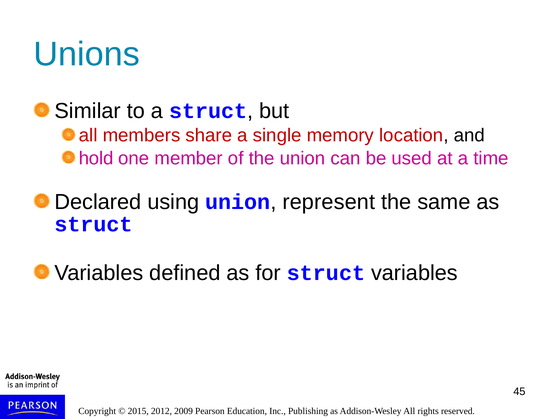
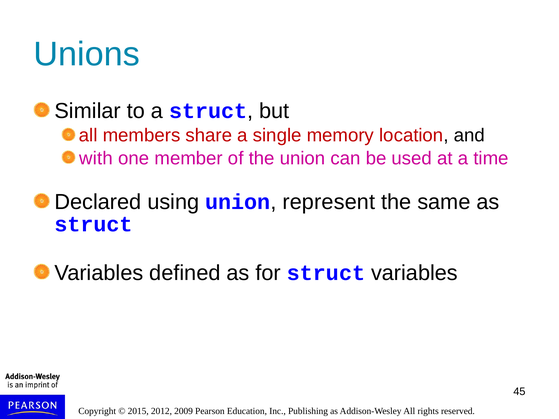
hold: hold -> with
